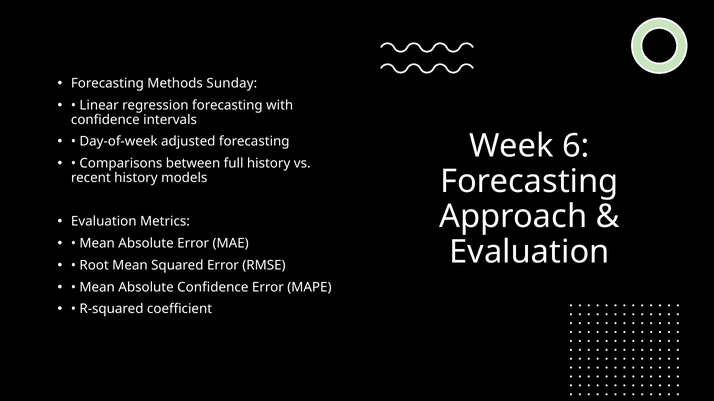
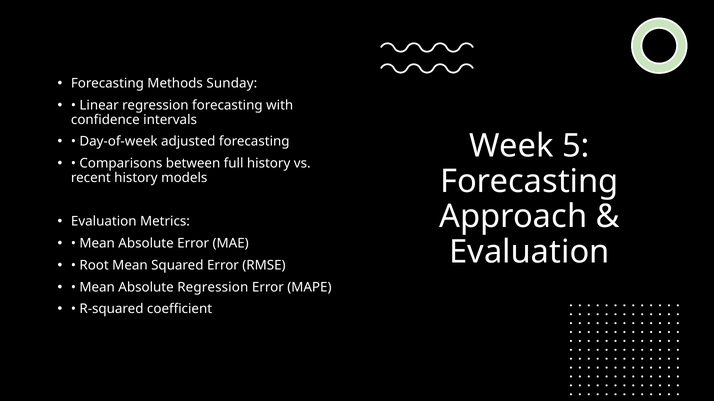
6: 6 -> 5
Absolute Confidence: Confidence -> Regression
